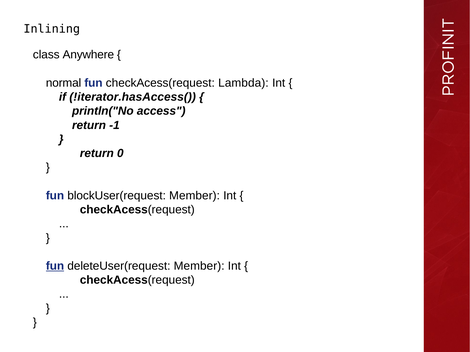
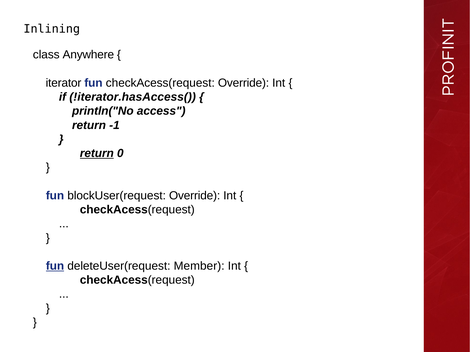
normal: normal -> iterator
checkAcess(request Lambda: Lambda -> Override
return at (97, 154) underline: none -> present
blockUser(request Member: Member -> Override
